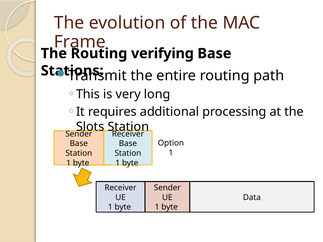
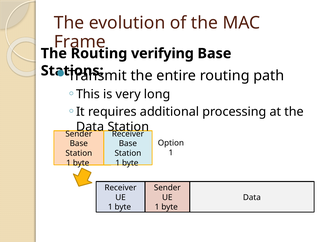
Slots at (90, 127): Slots -> Data
